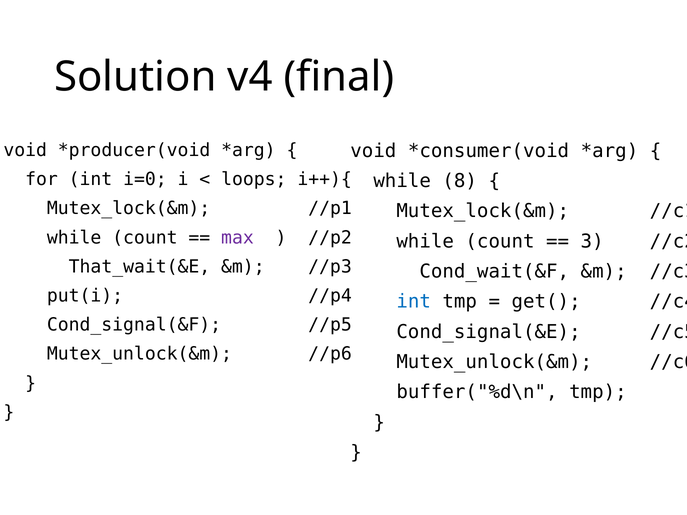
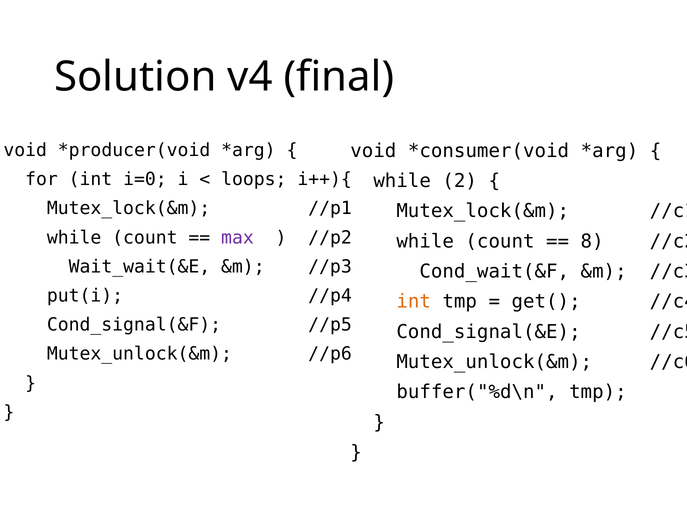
8: 8 -> 2
3: 3 -> 8
That_wait(&E: That_wait(&E -> Wait_wait(&E
int at (414, 302) colour: blue -> orange
